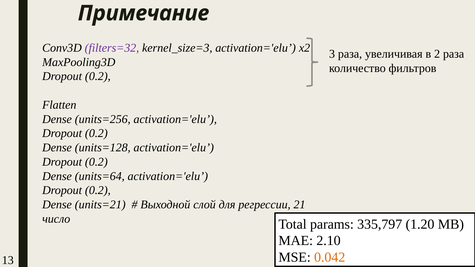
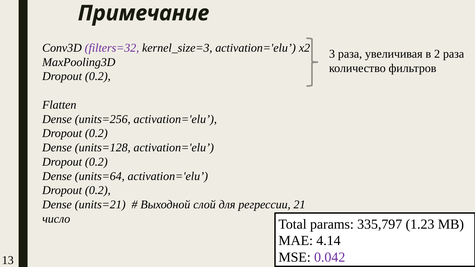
1.20: 1.20 -> 1.23
2.10: 2.10 -> 4.14
0.042 colour: orange -> purple
